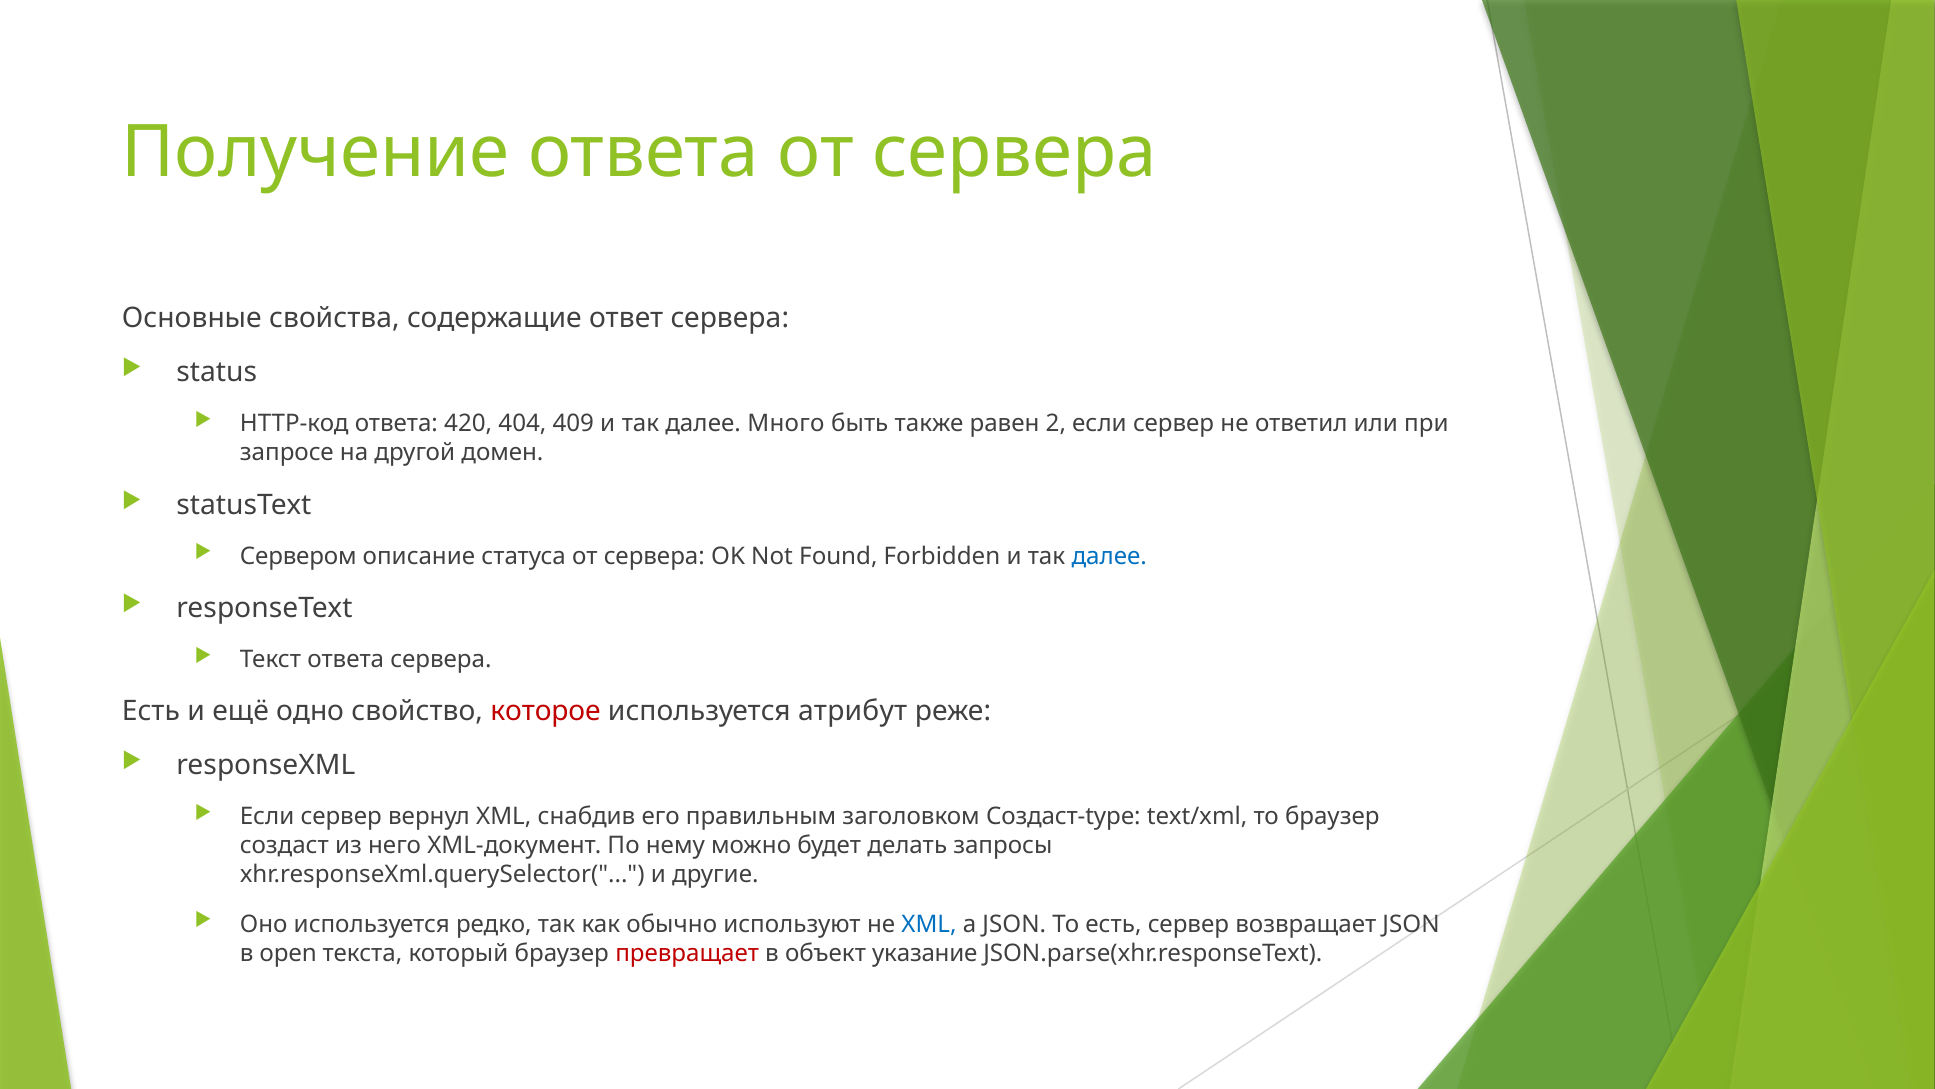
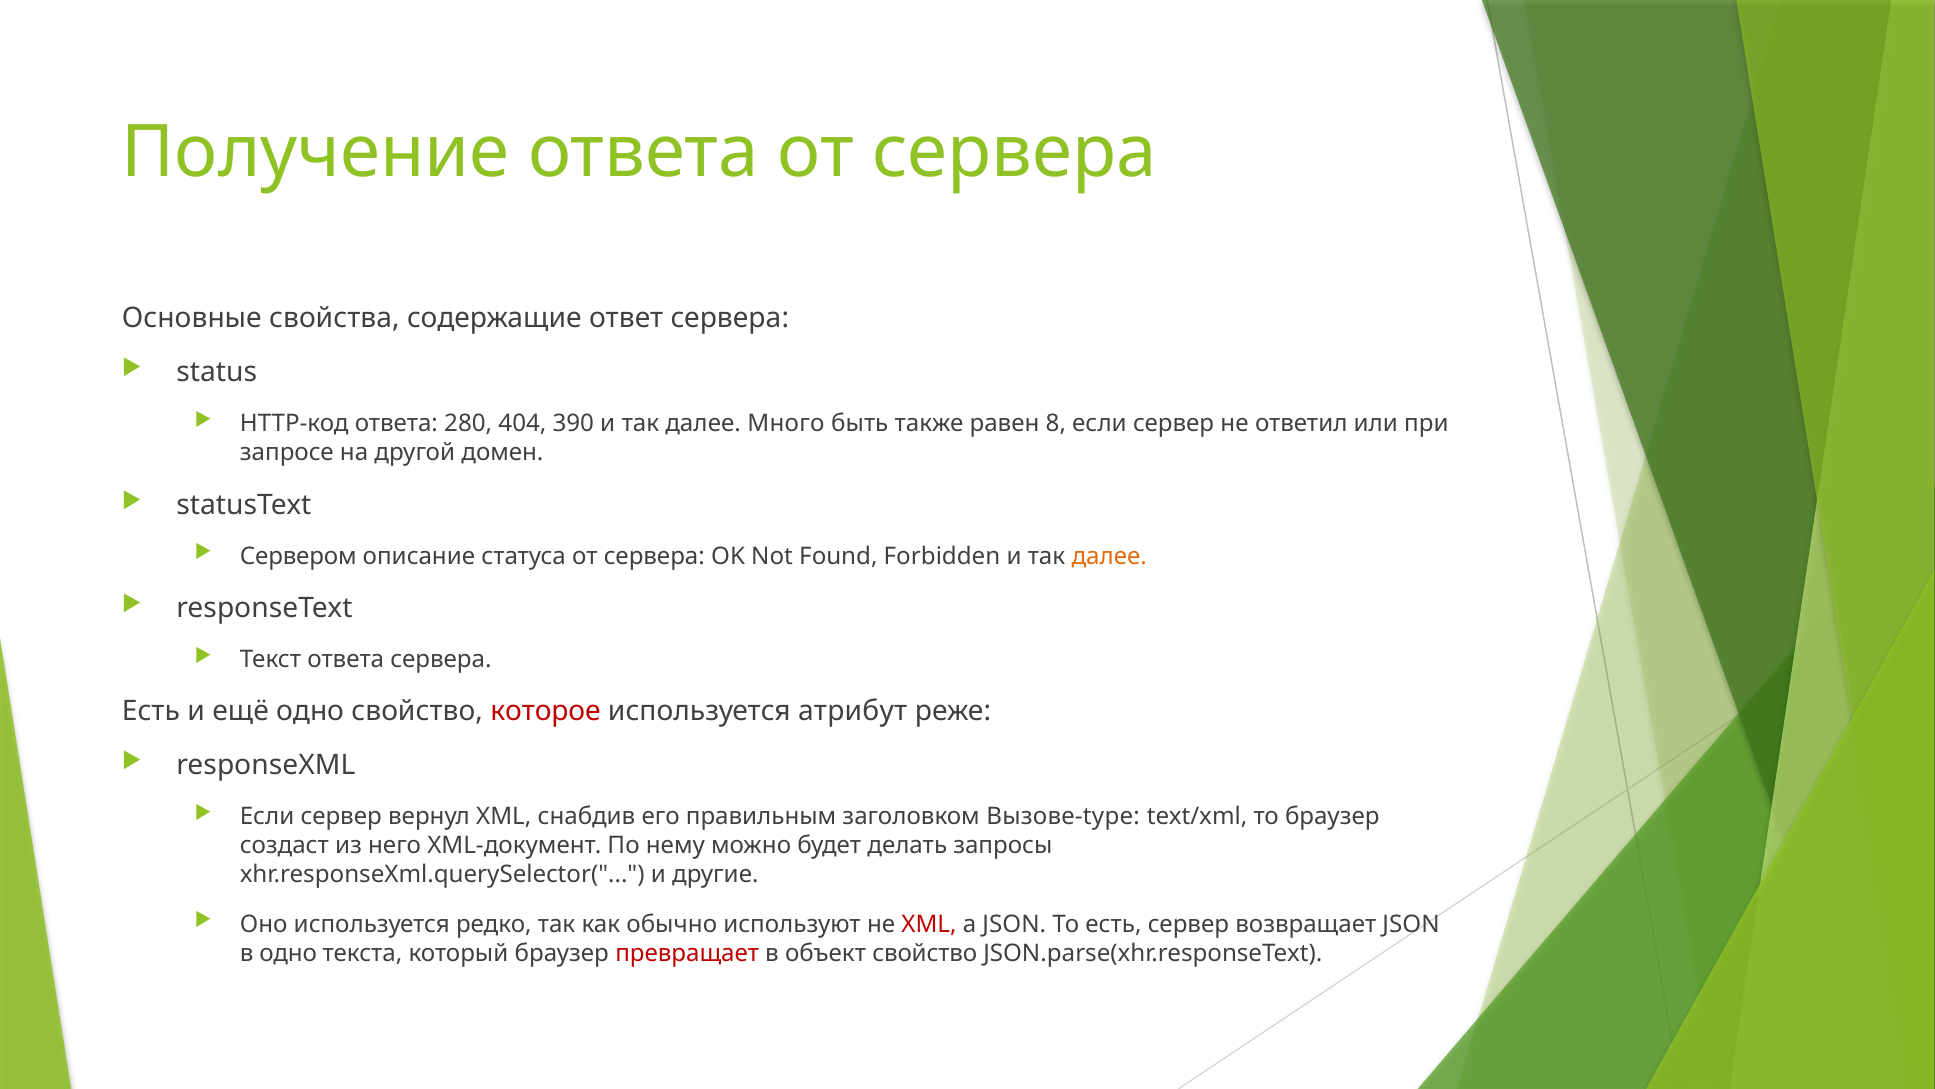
420: 420 -> 280
409: 409 -> 390
2: 2 -> 8
далее at (1109, 556) colour: blue -> orange
Создаст-type: Создаст-type -> Вызове-type
XML at (929, 924) colour: blue -> red
в open: open -> одно
объект указание: указание -> свойство
